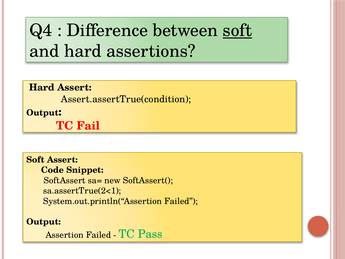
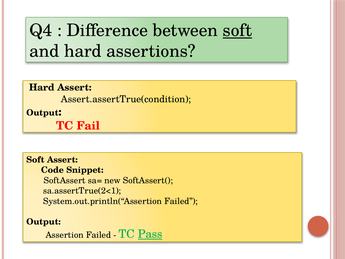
Pass underline: none -> present
